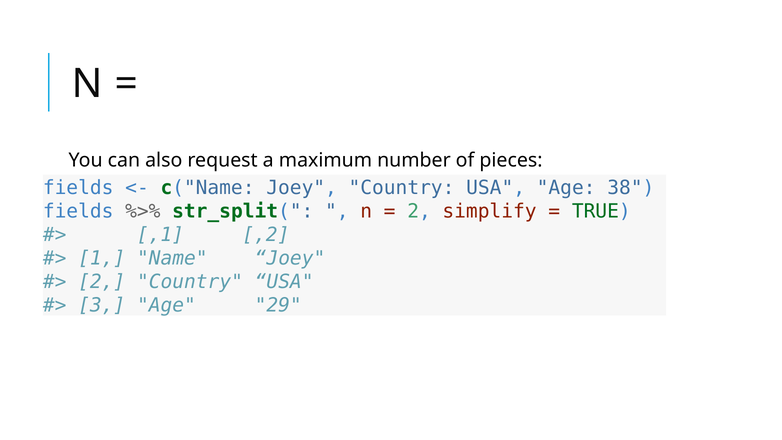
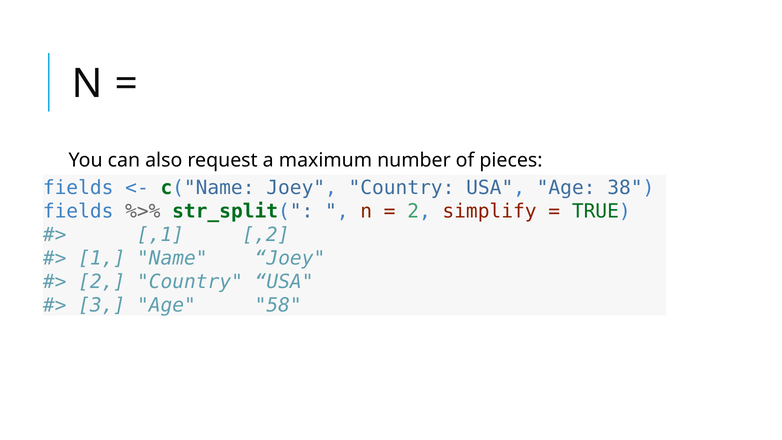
29: 29 -> 58
